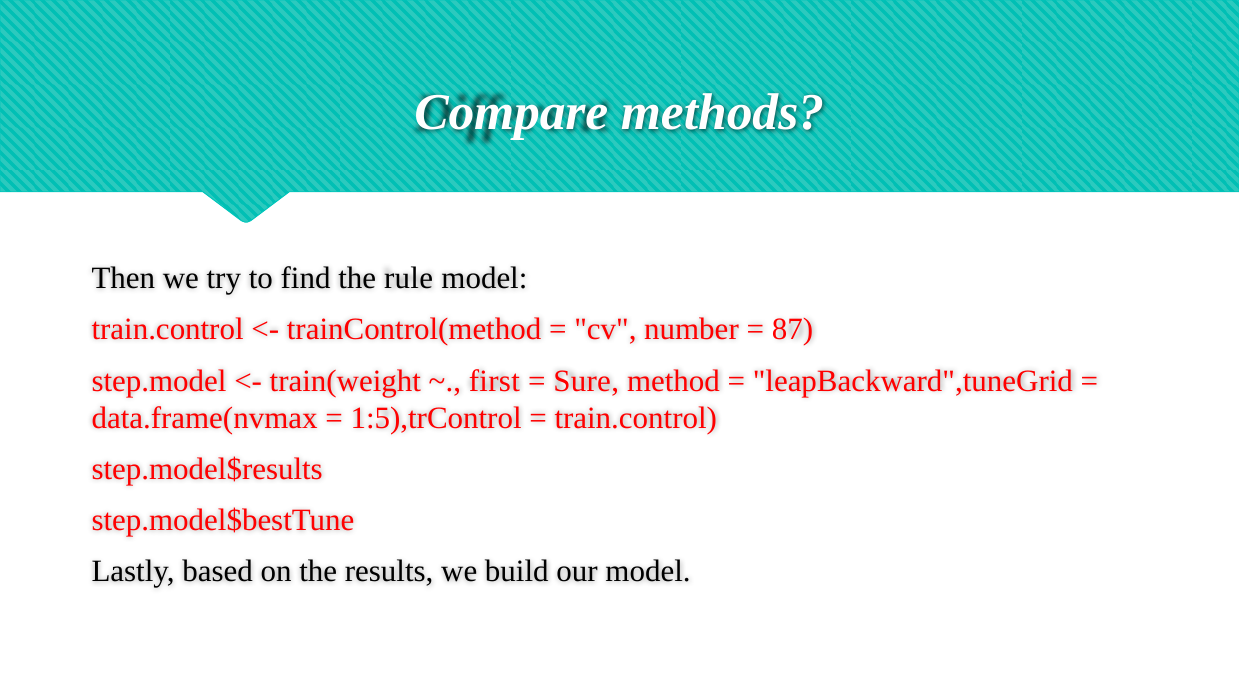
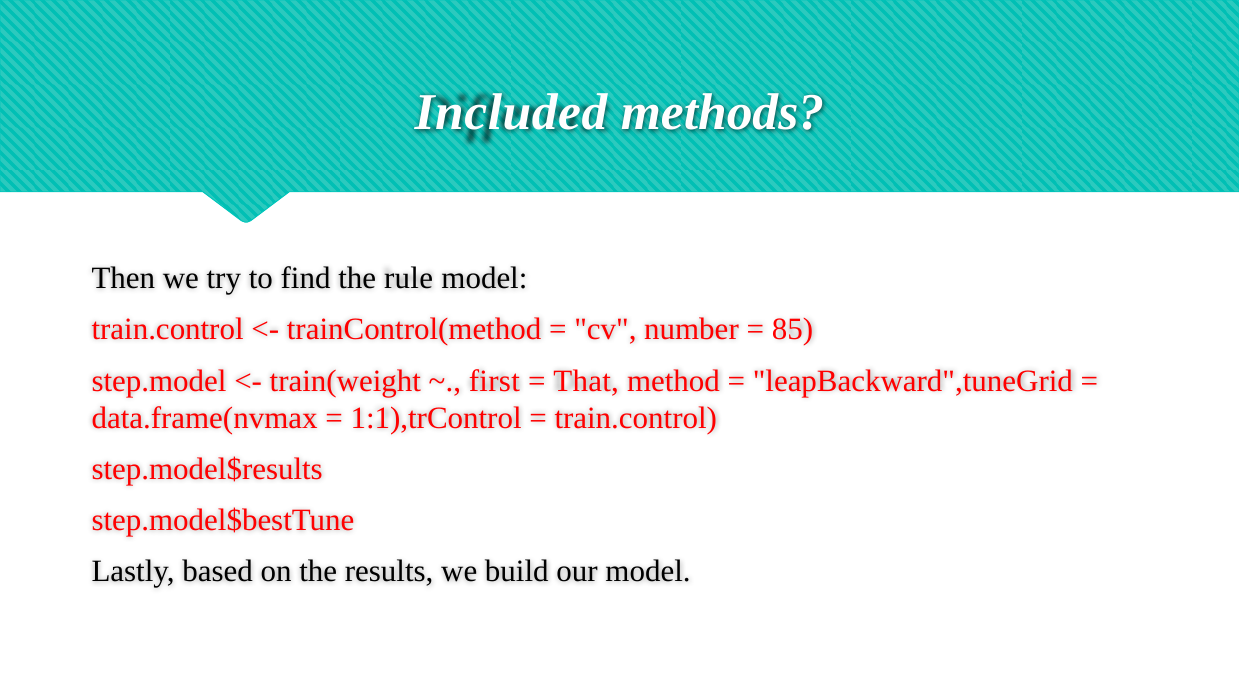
Compare: Compare -> Included
87: 87 -> 85
Sure: Sure -> That
1:5),trControl: 1:5),trControl -> 1:1),trControl
